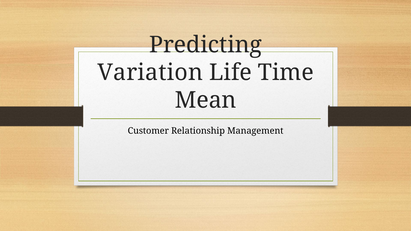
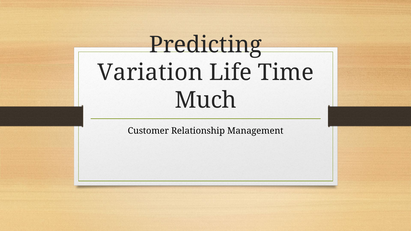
Mean: Mean -> Much
